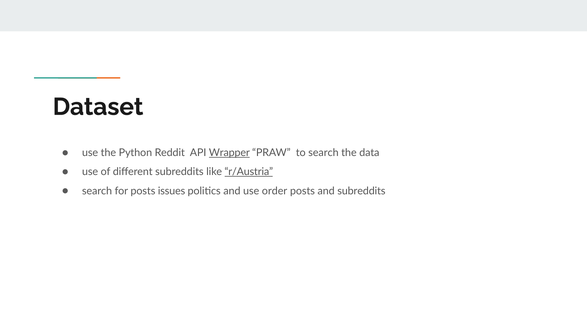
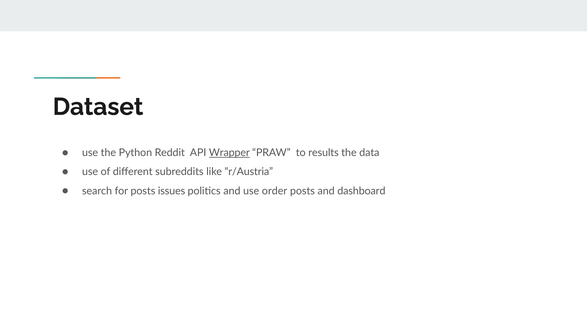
to search: search -> results
r/Austria underline: present -> none
and subreddits: subreddits -> dashboard
